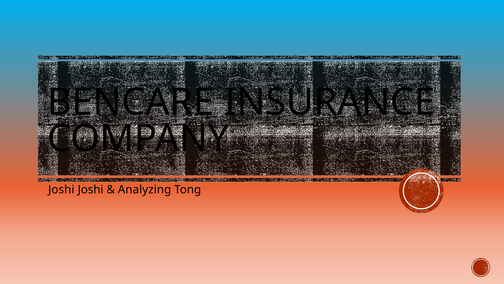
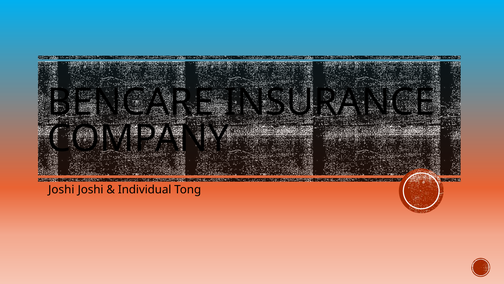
Analyzing: Analyzing -> Individual
